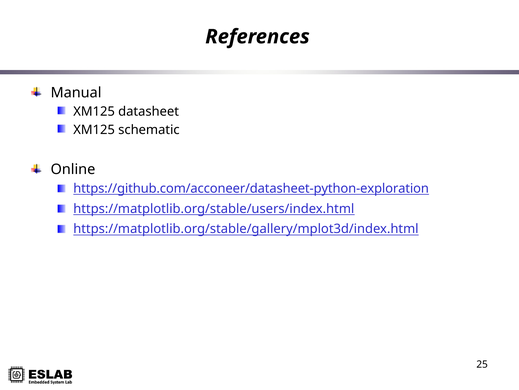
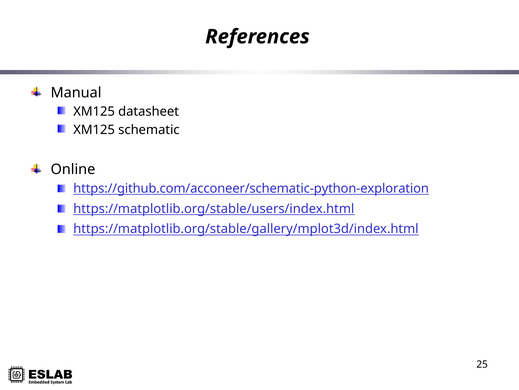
https://github.com/acconeer/datasheet-python-exploration: https://github.com/acconeer/datasheet-python-exploration -> https://github.com/acconeer/schematic-python-exploration
